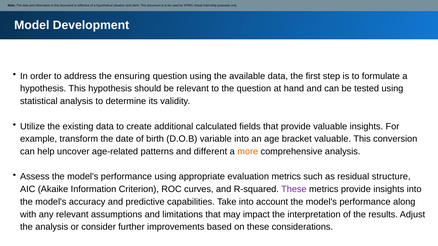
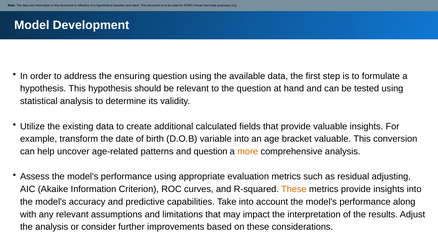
and different: different -> question
structure: structure -> adjusting
These at (294, 190) colour: purple -> orange
